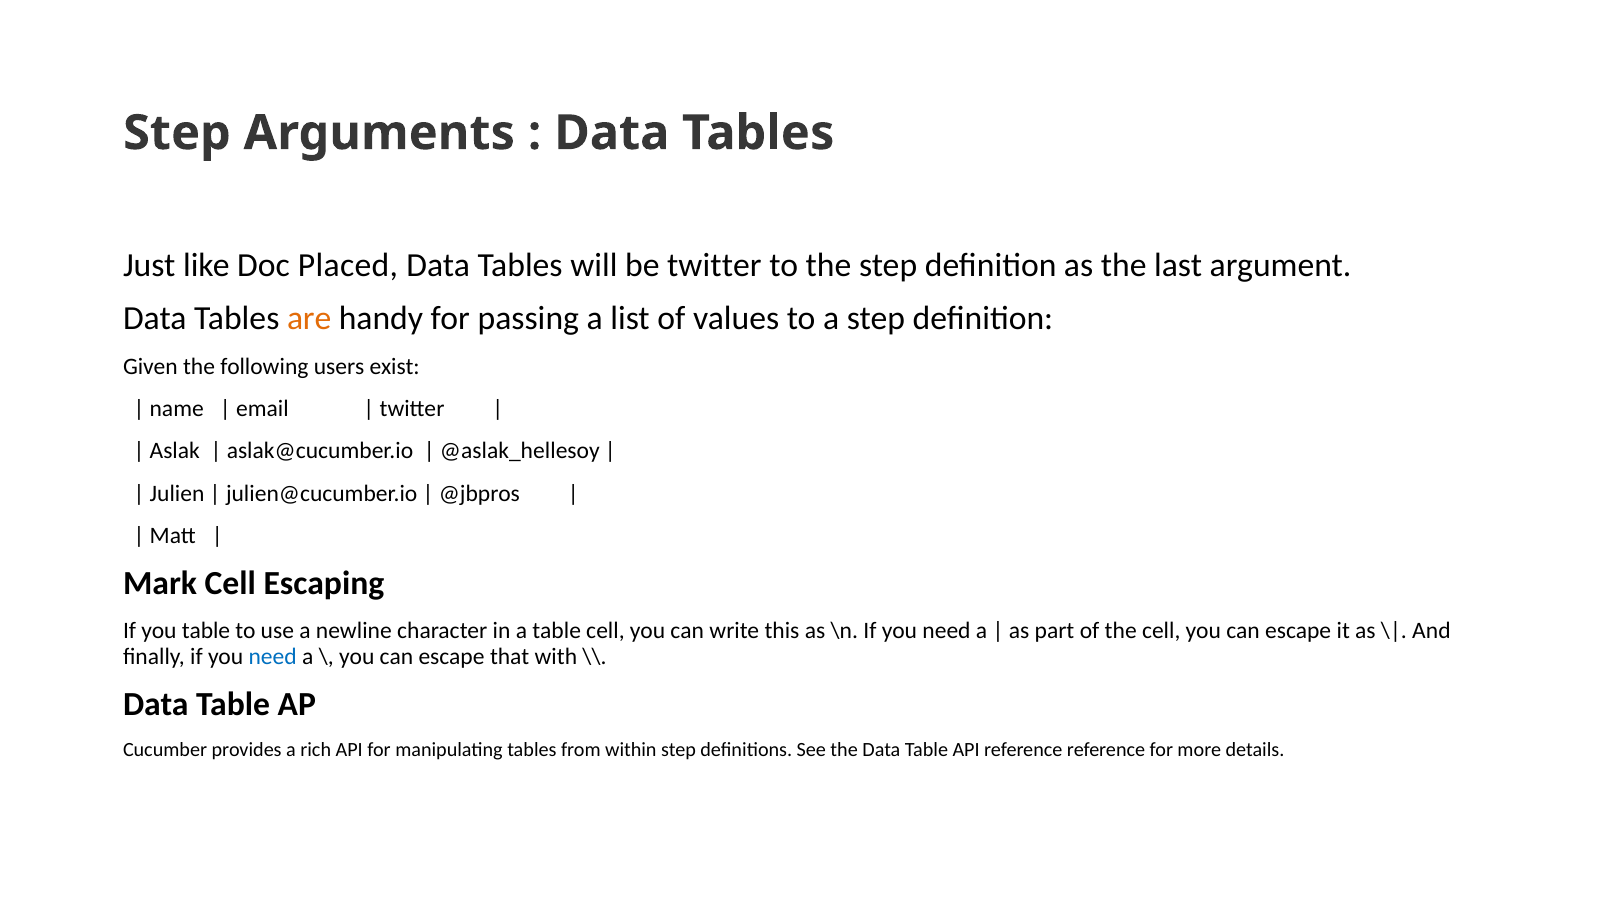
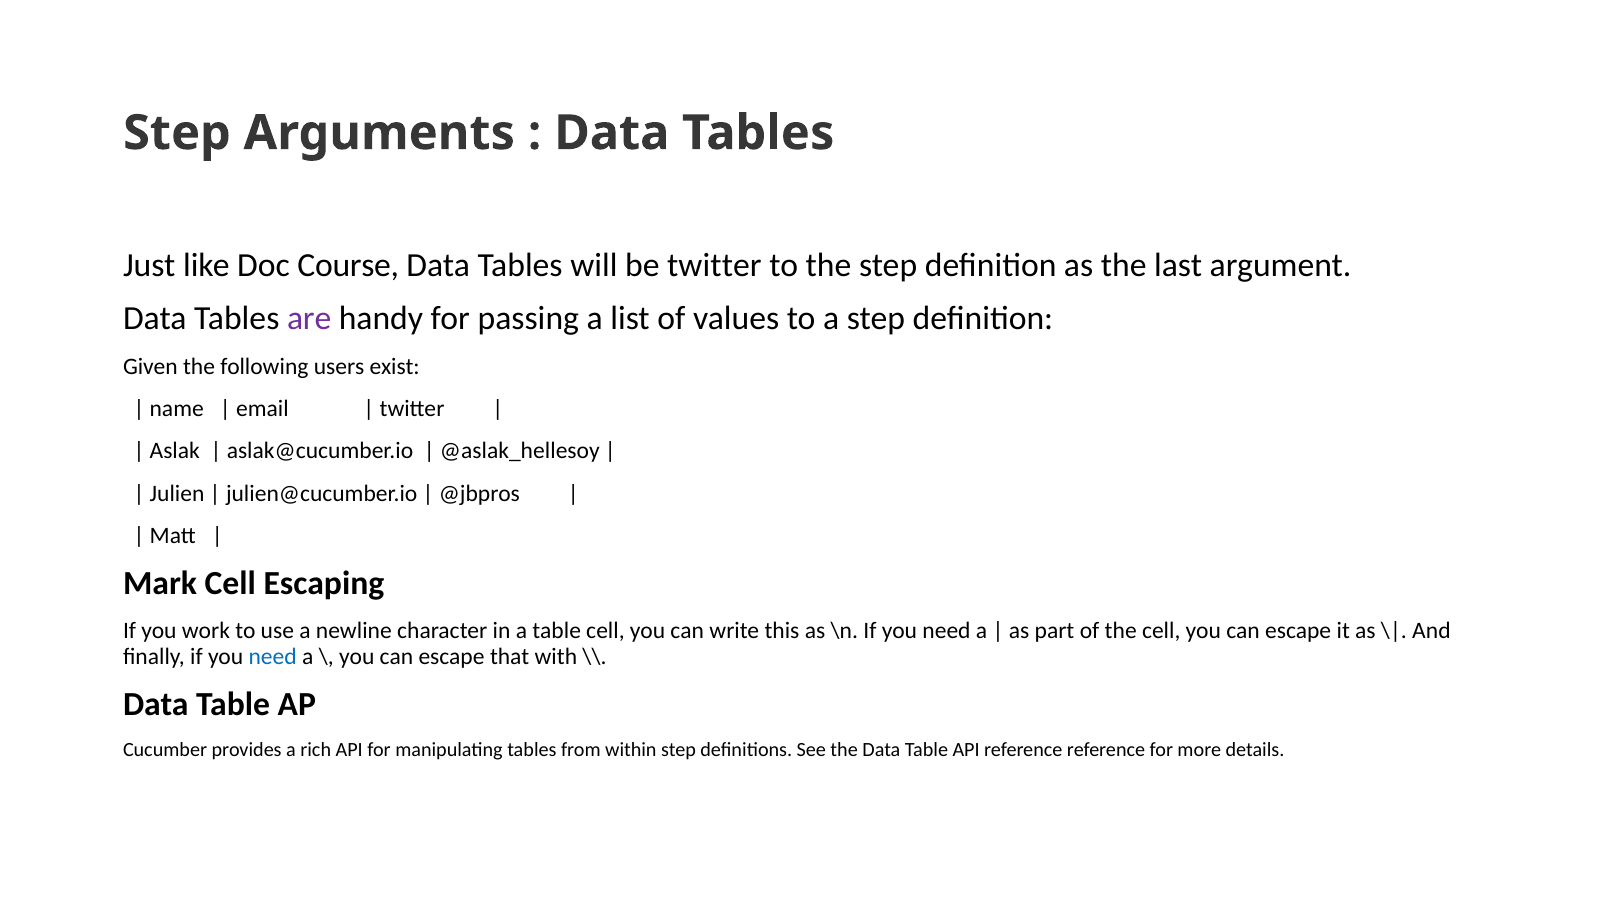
Placed: Placed -> Course
are colour: orange -> purple
you table: table -> work
